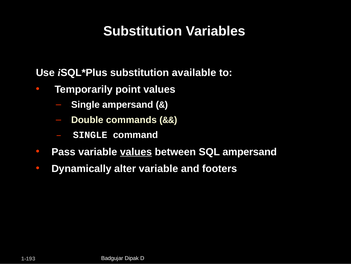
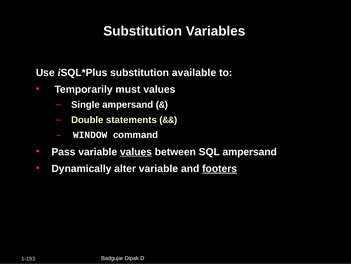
point: point -> must
commands: commands -> statements
SINGLE at (90, 135): SINGLE -> WINDOW
footers underline: none -> present
